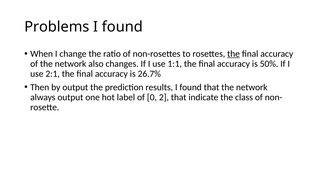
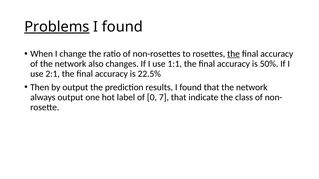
Problems underline: none -> present
26.7%: 26.7% -> 22.5%
2: 2 -> 7
